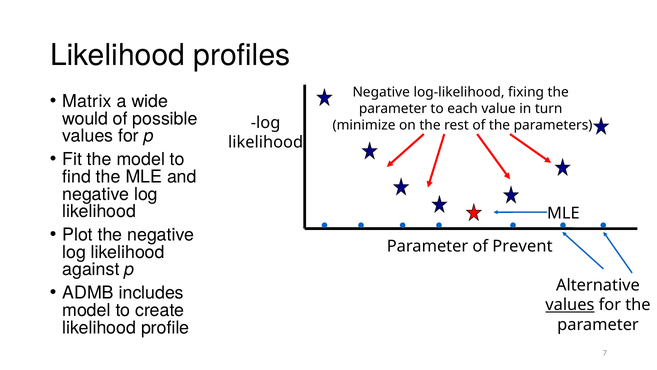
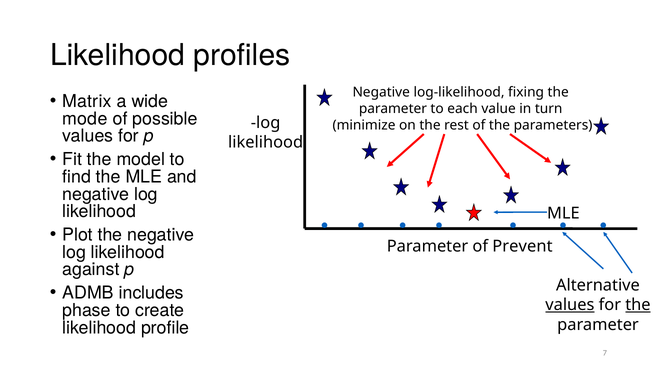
would: would -> mode
the at (638, 304) underline: none -> present
model at (87, 310): model -> phase
